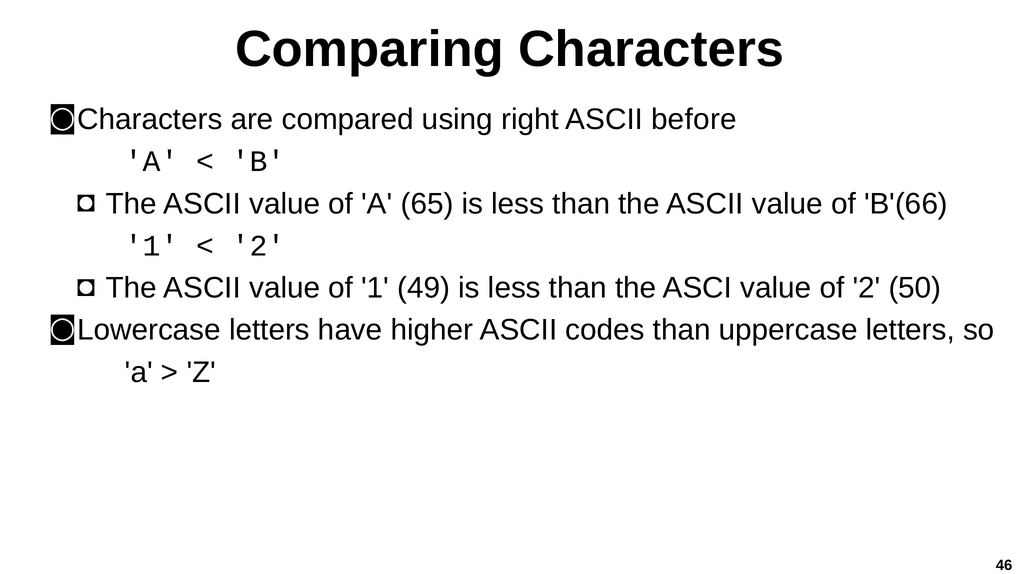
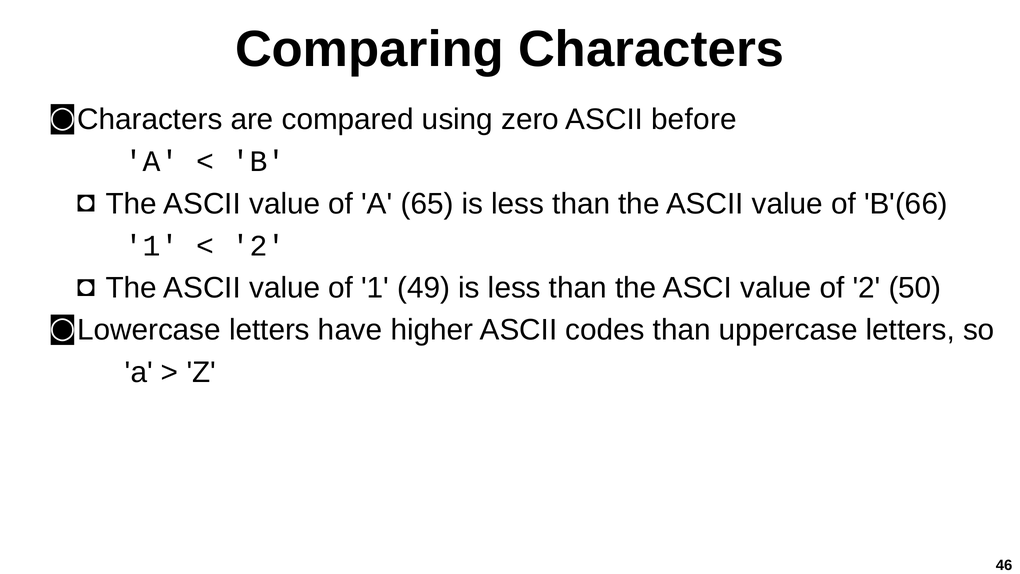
right: right -> zero
